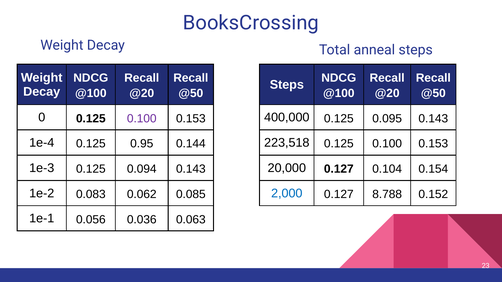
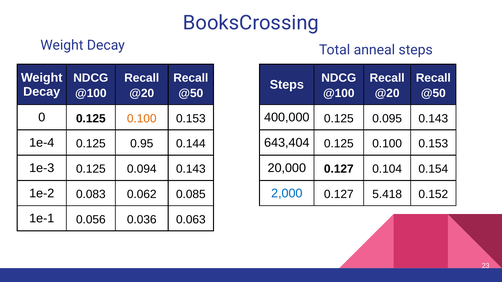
0.100 at (142, 119) colour: purple -> orange
223,518: 223,518 -> 643,404
8.788: 8.788 -> 5.418
